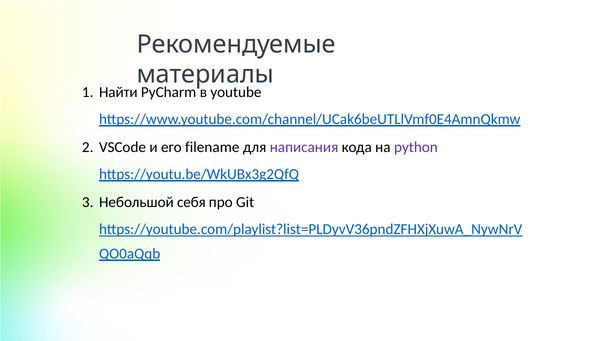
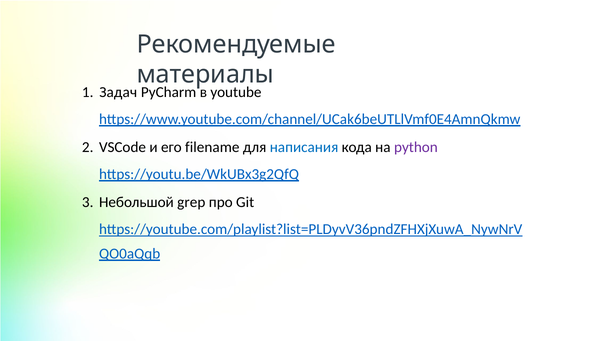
Найти: Найти -> Задач
написания colour: purple -> blue
себя: себя -> grep
